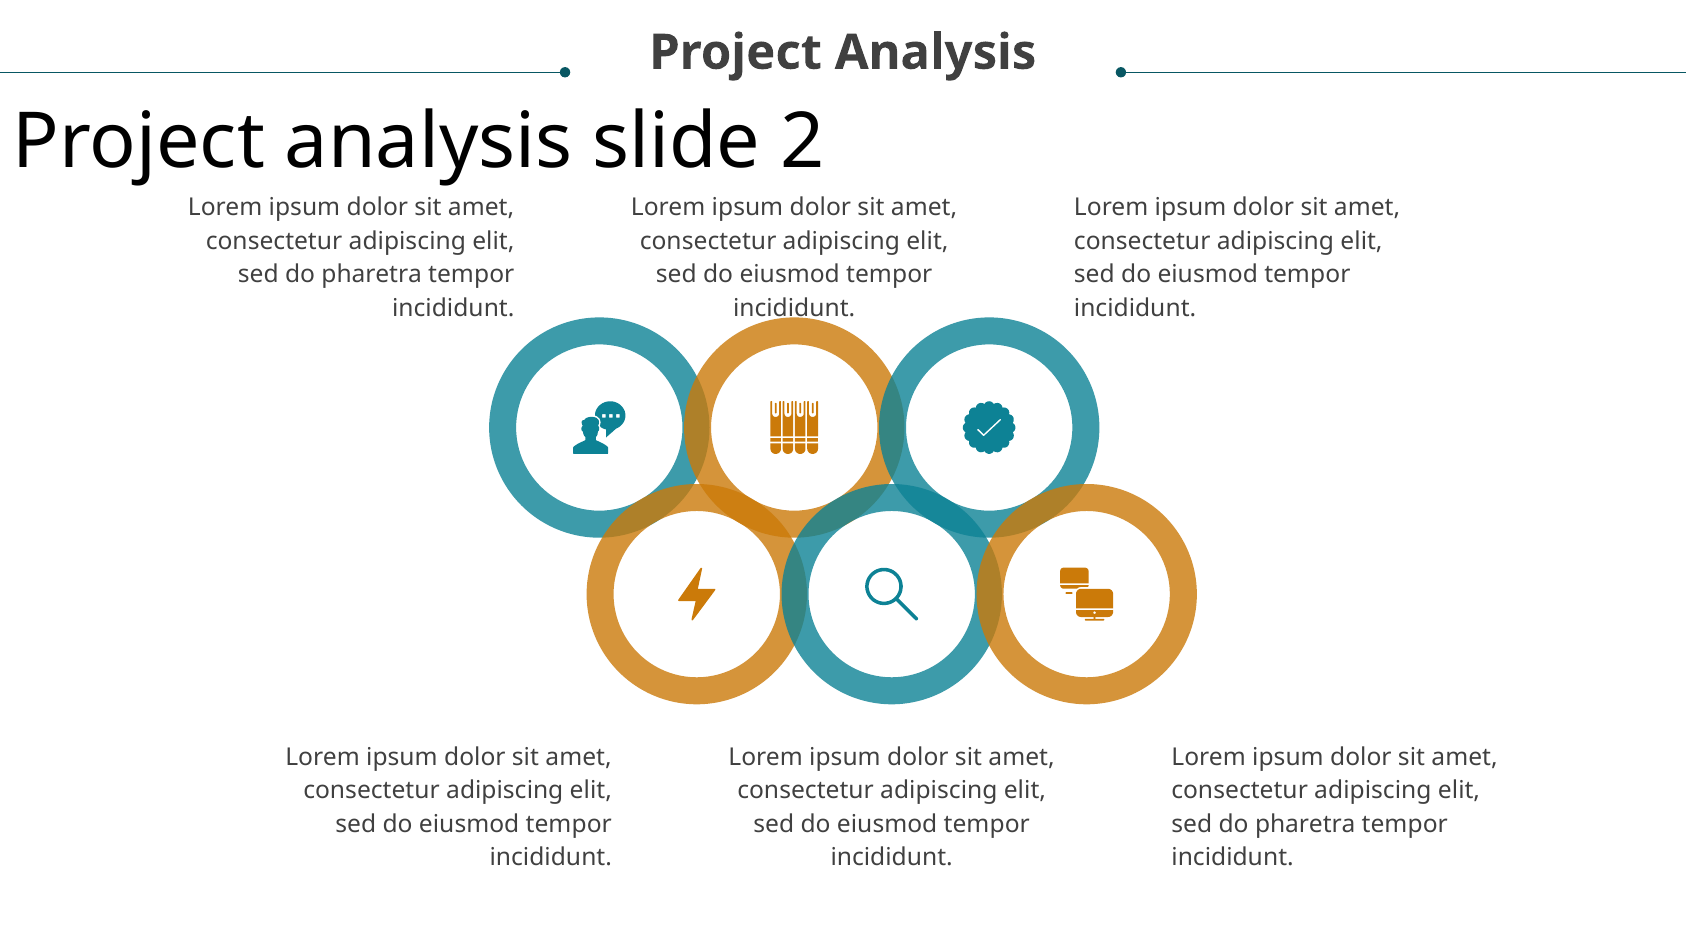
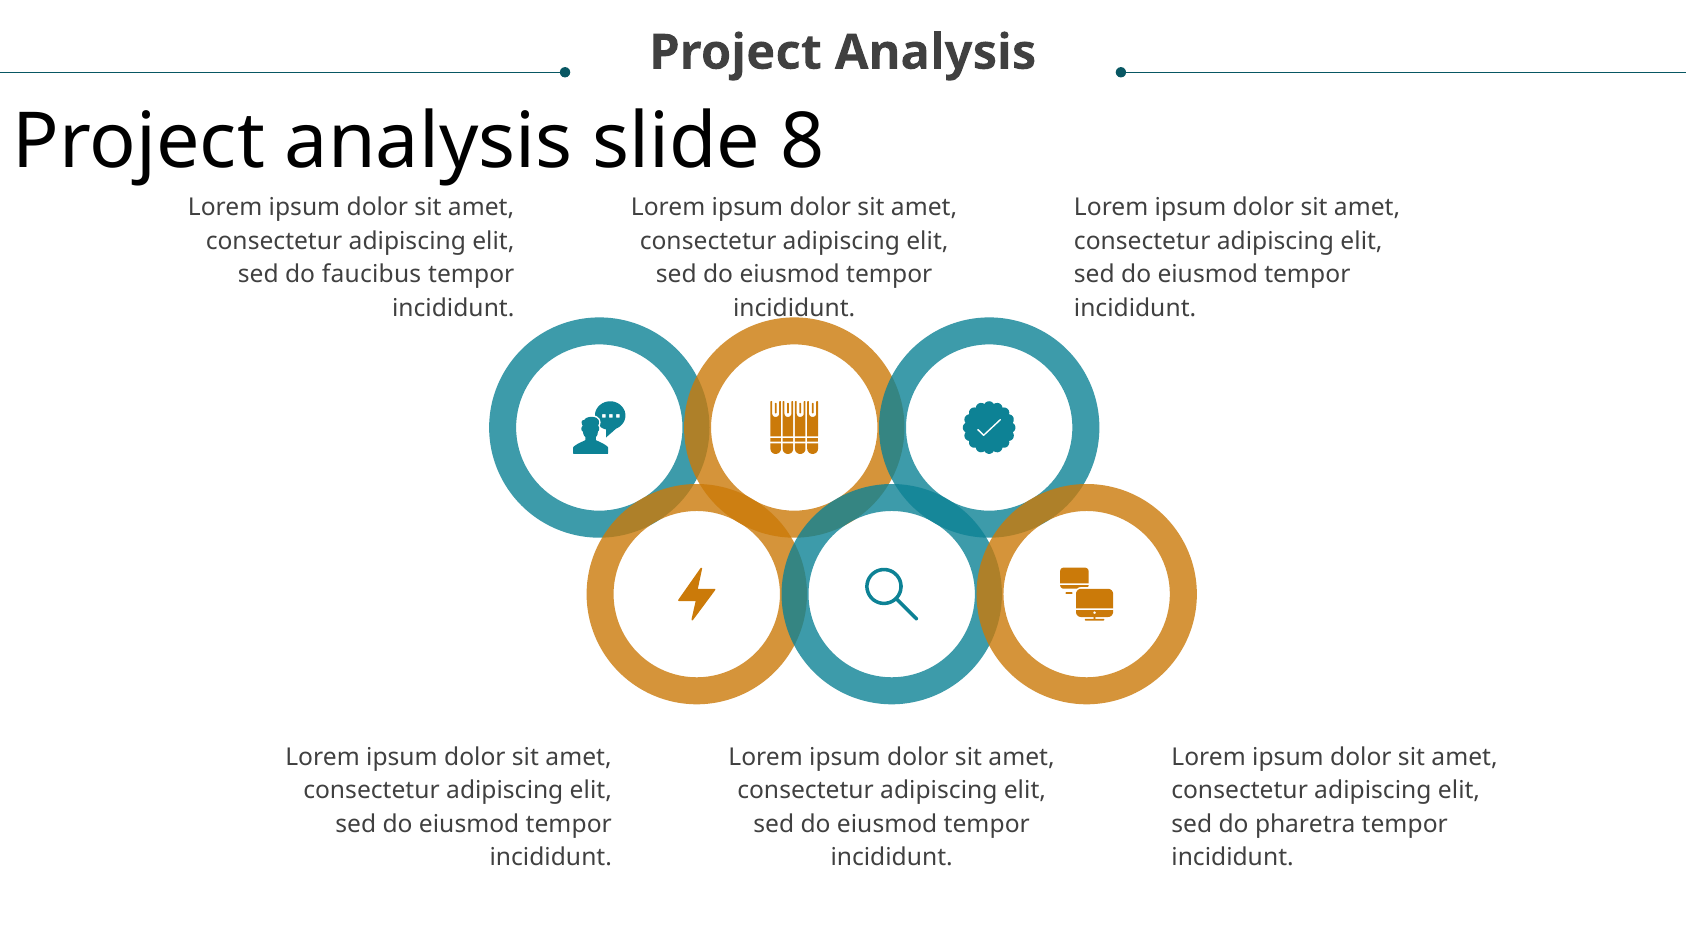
2: 2 -> 8
pharetra at (372, 275): pharetra -> faucibus
